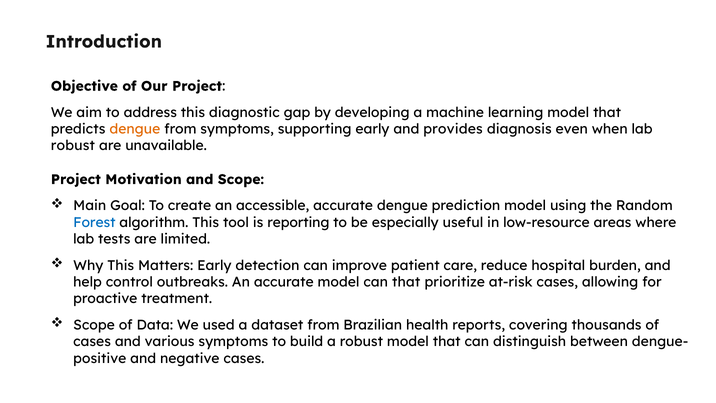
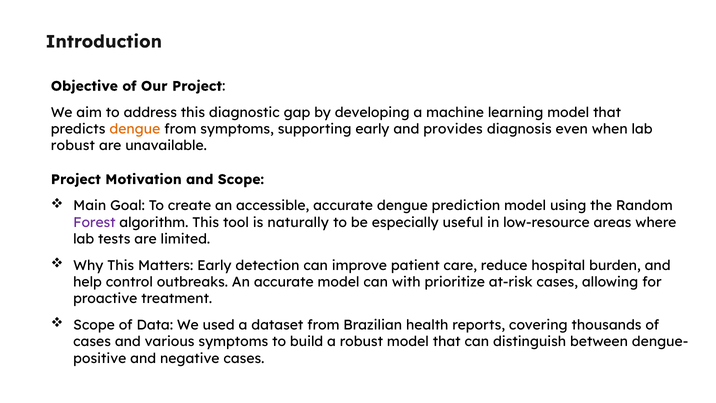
Forest colour: blue -> purple
reporting: reporting -> naturally
can that: that -> with
